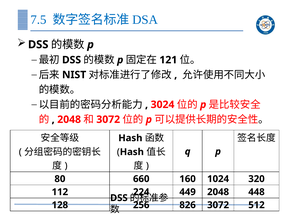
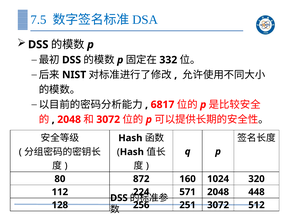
121: 121 -> 332
3024: 3024 -> 6817
660: 660 -> 872
449: 449 -> 571
826: 826 -> 251
